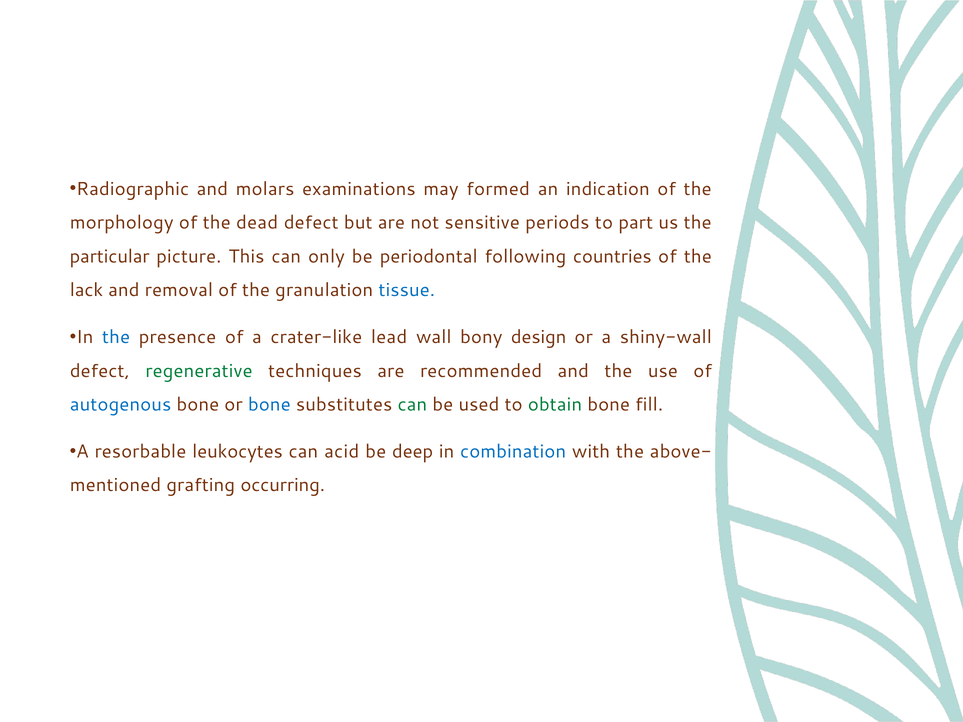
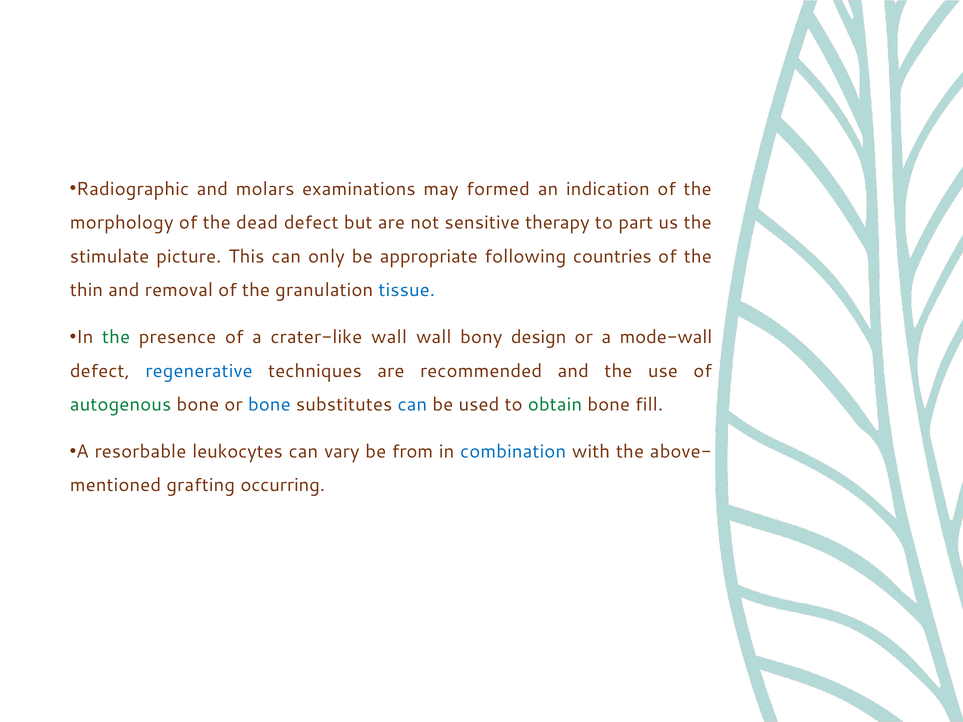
periods: periods -> therapy
particular: particular -> stimulate
periodontal: periodontal -> appropriate
lack: lack -> thin
the at (116, 337) colour: blue -> green
crater-like lead: lead -> wall
shiny-wall: shiny-wall -> mode-wall
regenerative colour: green -> blue
autogenous colour: blue -> green
can at (412, 405) colour: green -> blue
acid: acid -> vary
deep: deep -> from
